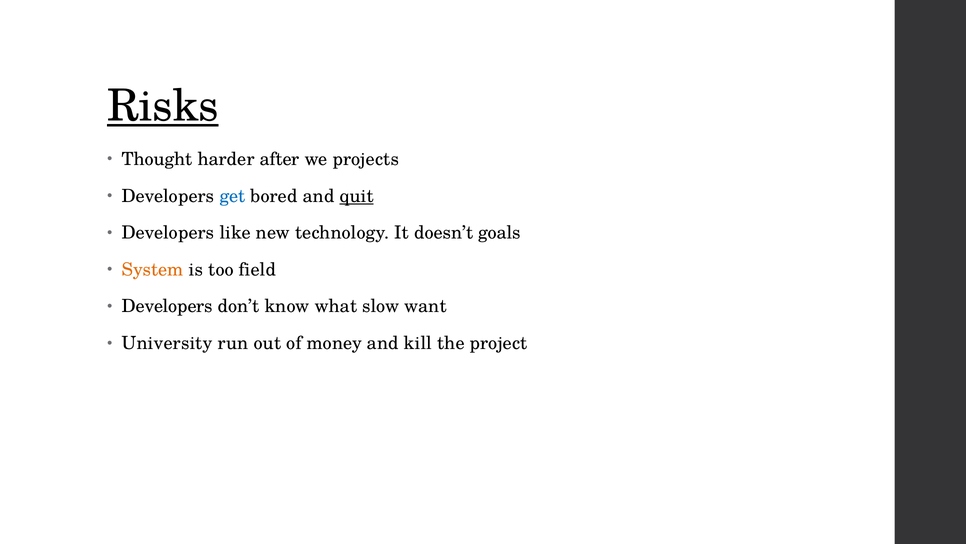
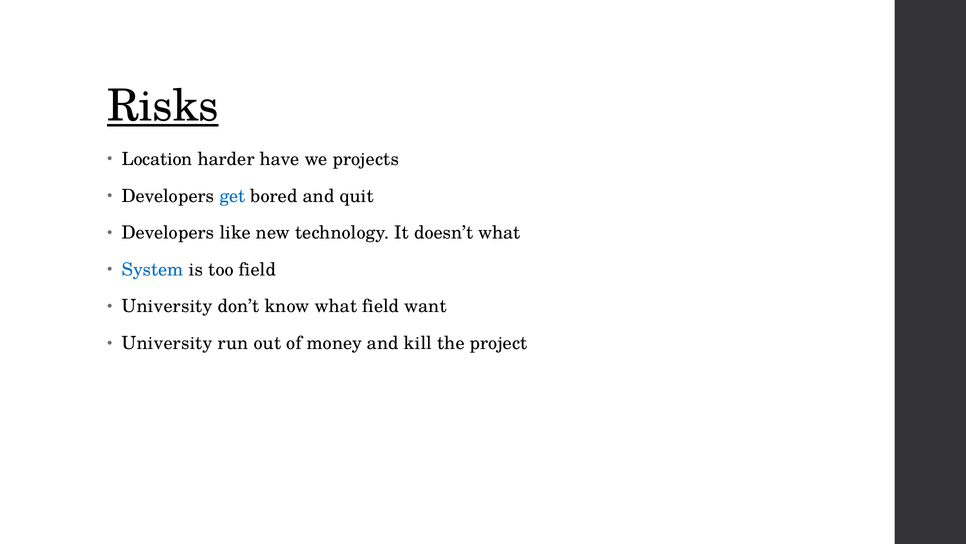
Thought: Thought -> Location
after: after -> have
quit underline: present -> none
doesn’t goals: goals -> what
System colour: orange -> blue
Developers at (167, 306): Developers -> University
what slow: slow -> field
